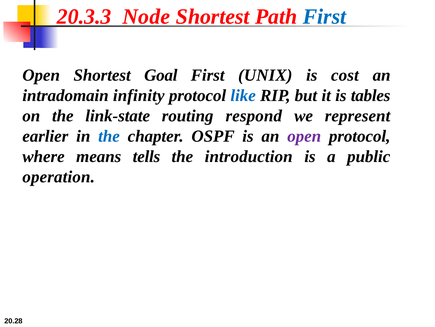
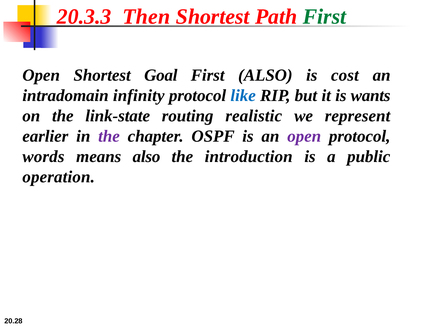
Node: Node -> Then
First at (324, 17) colour: blue -> green
First UNIX: UNIX -> ALSO
tables: tables -> wants
respond: respond -> realistic
the at (109, 136) colour: blue -> purple
where: where -> words
means tells: tells -> also
